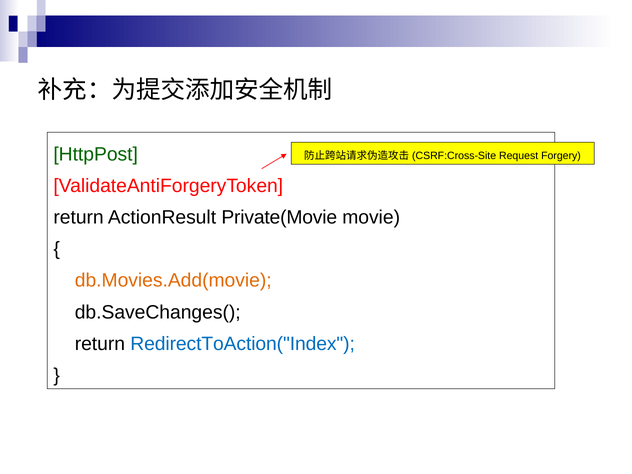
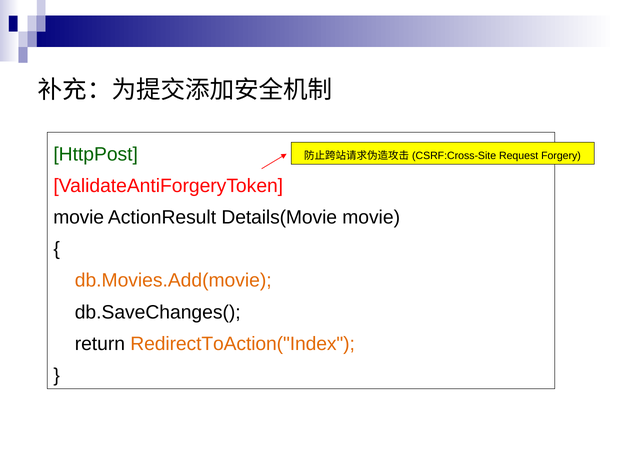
return at (79, 217): return -> movie
Private(Movie: Private(Movie -> Details(Movie
RedirectToAction("Index colour: blue -> orange
